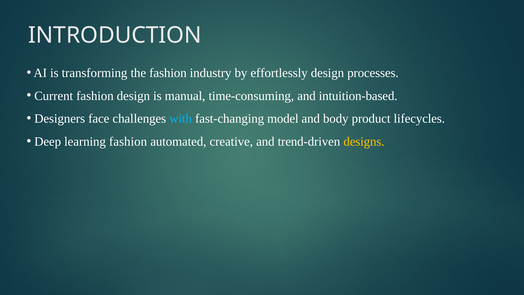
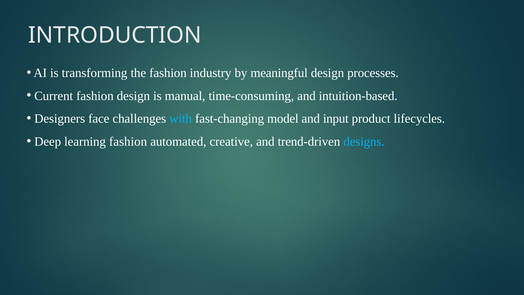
effortlessly: effortlessly -> meaningful
body: body -> input
designs colour: yellow -> light blue
